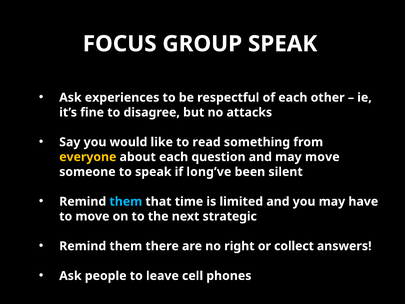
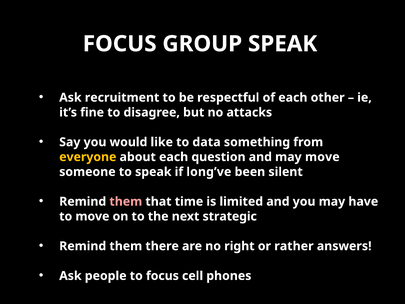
experiences: experiences -> recruitment
read: read -> data
them at (126, 201) colour: light blue -> pink
collect: collect -> rather
to leave: leave -> focus
